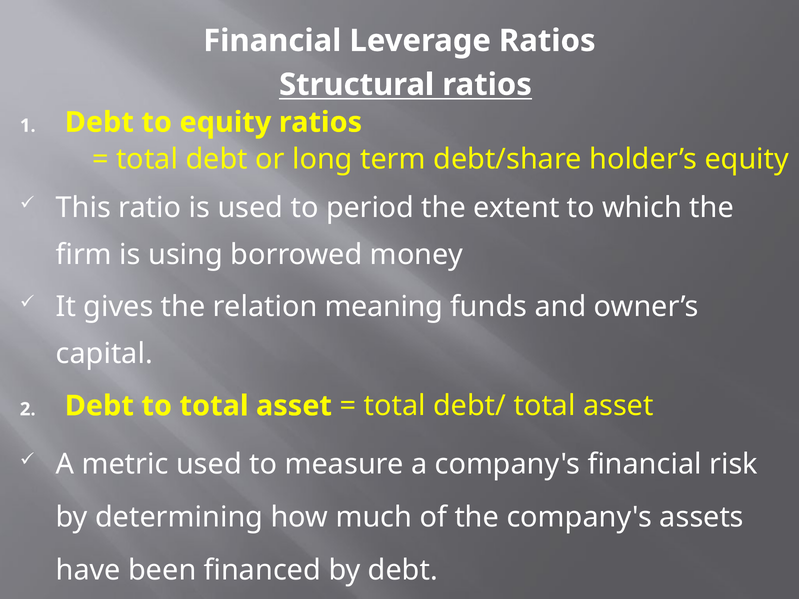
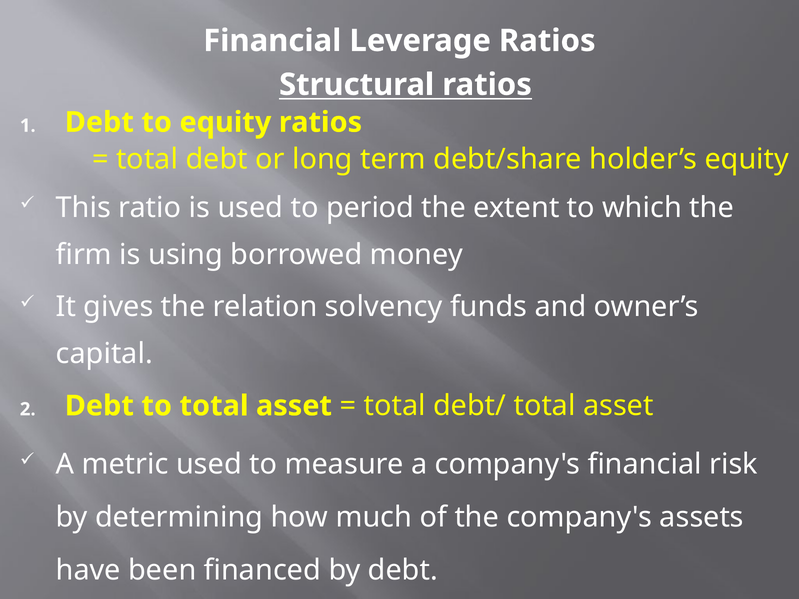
meaning: meaning -> solvency
